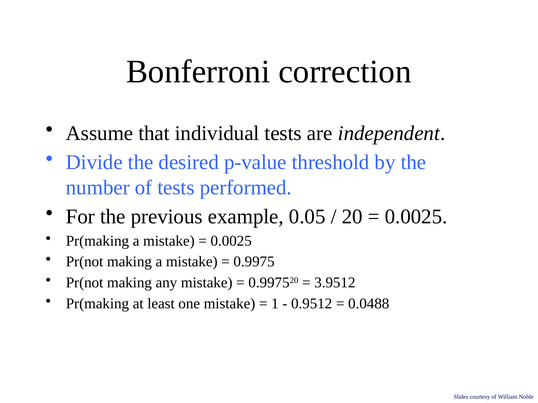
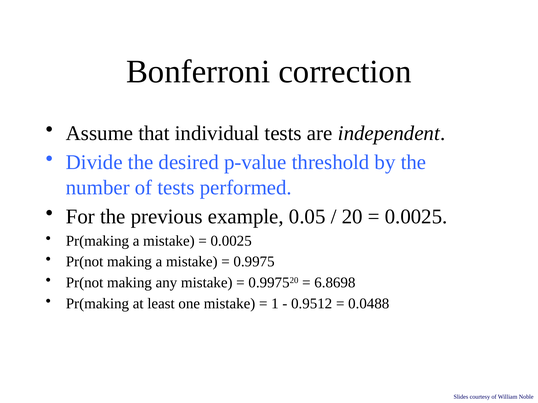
3.9512: 3.9512 -> 6.8698
